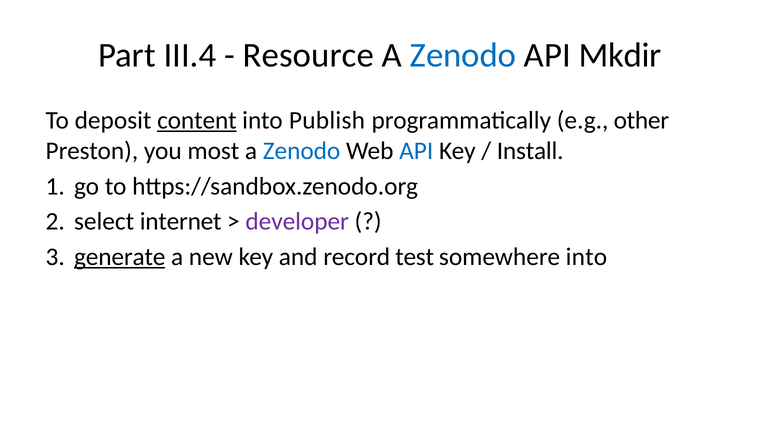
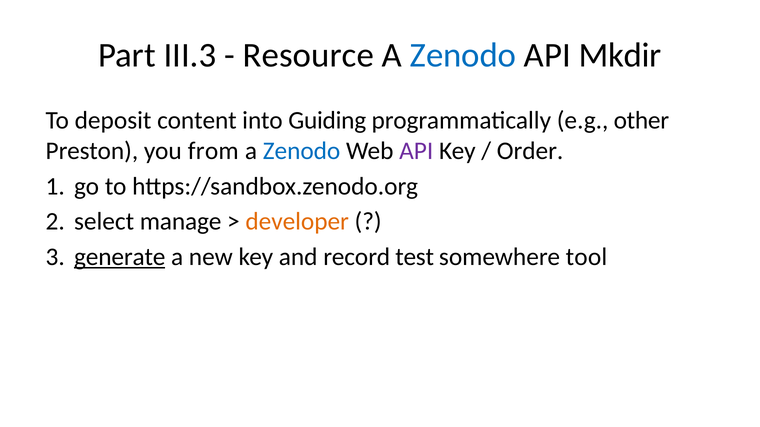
III.4: III.4 -> III.3
content underline: present -> none
Publish: Publish -> Guiding
most: most -> from
API at (416, 151) colour: blue -> purple
Install: Install -> Order
internet: internet -> manage
developer colour: purple -> orange
somewhere into: into -> tool
